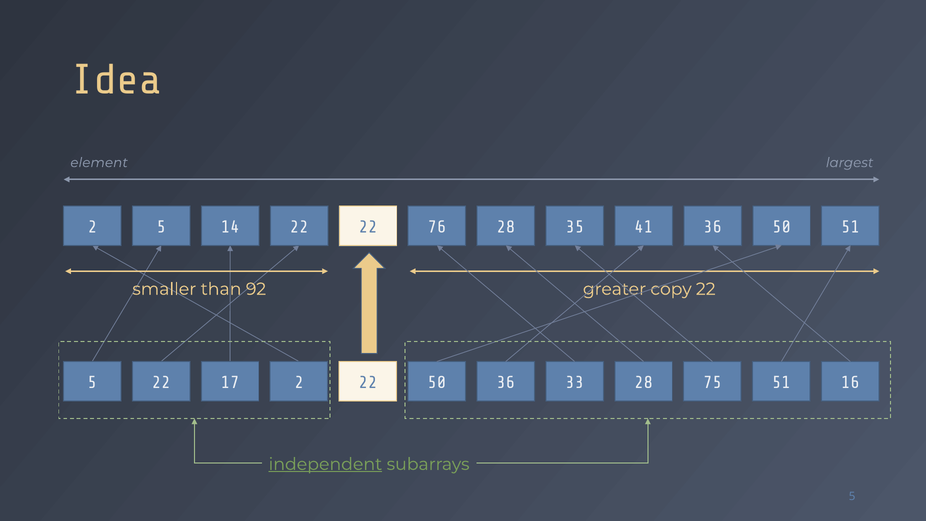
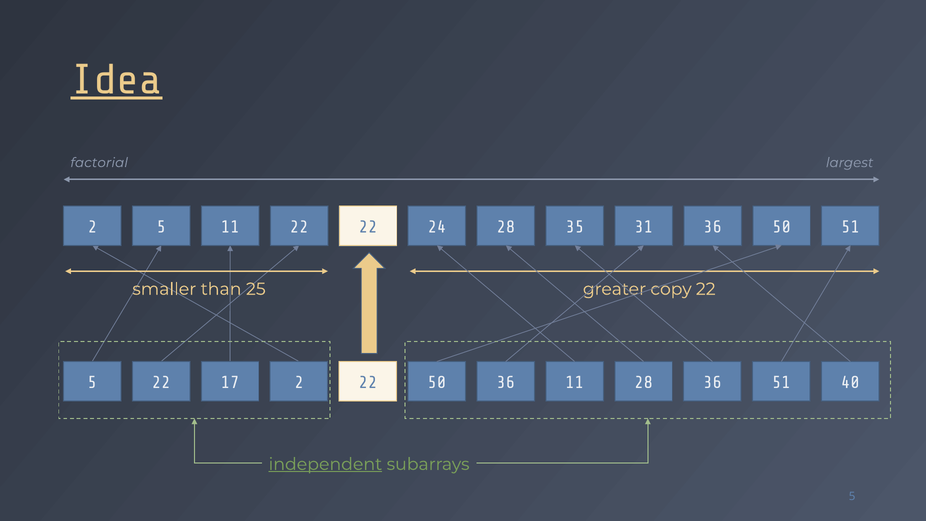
Idea underline: none -> present
element: element -> factorial
5 14: 14 -> 11
76: 76 -> 24
41: 41 -> 31
92: 92 -> 25
36 33: 33 -> 11
28 75: 75 -> 36
16: 16 -> 40
